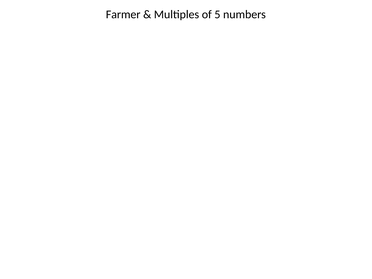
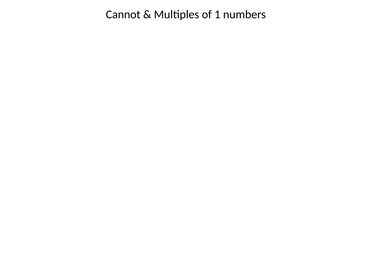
Farmer: Farmer -> Cannot
5: 5 -> 1
